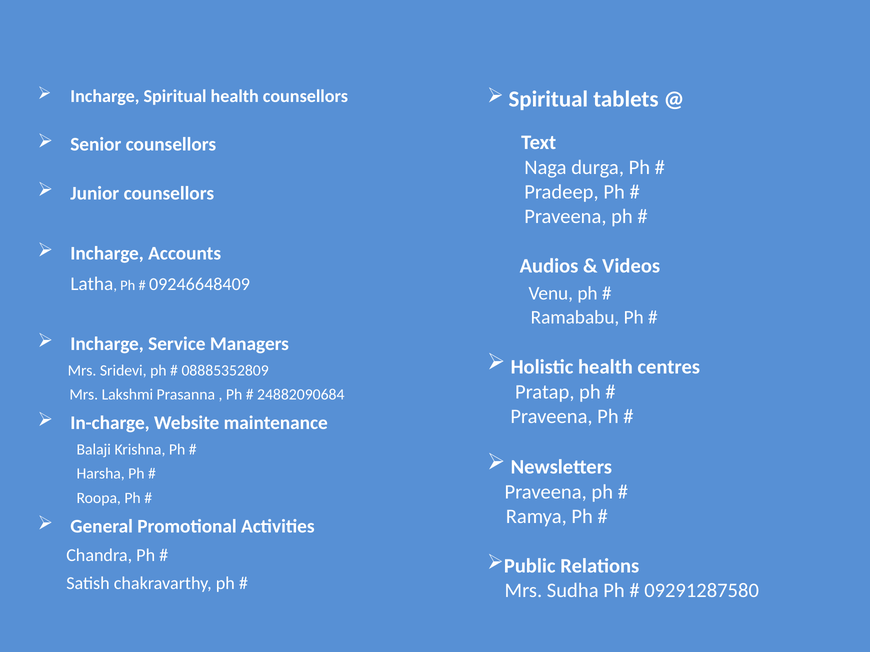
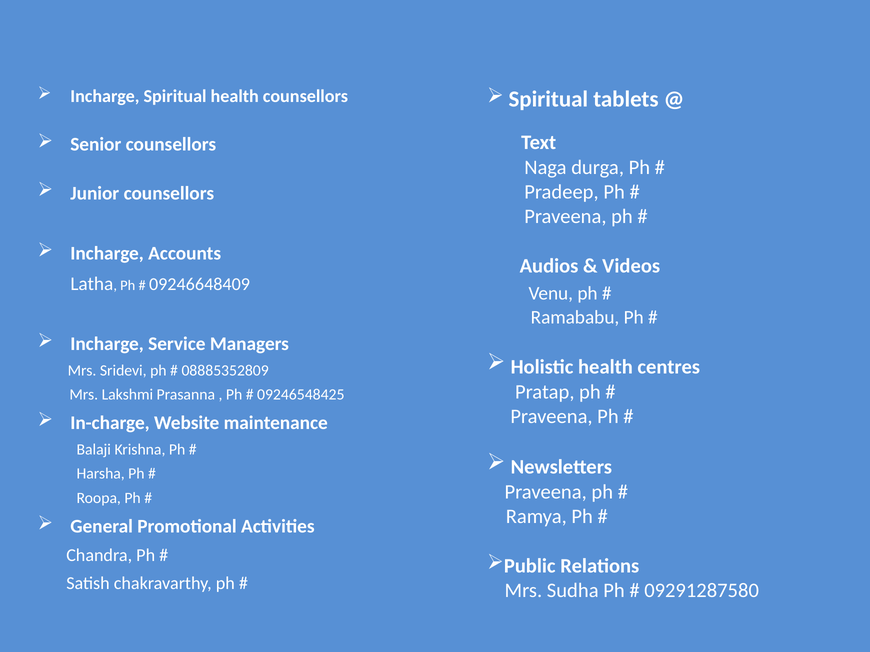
24882090684: 24882090684 -> 09246548425
